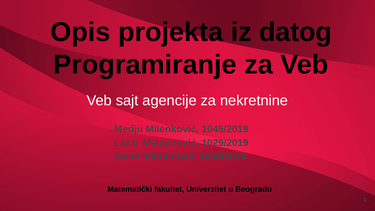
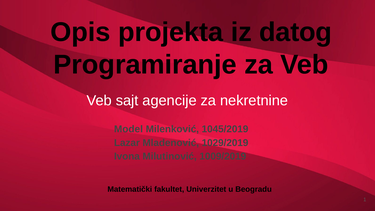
Medju: Medju -> Model
